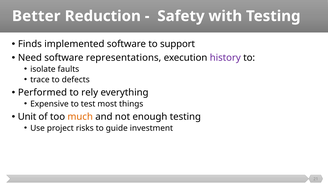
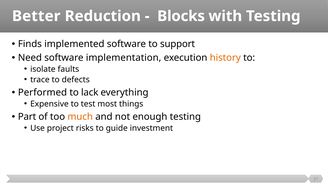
Safety: Safety -> Blocks
representations: representations -> implementation
history colour: purple -> orange
rely: rely -> lack
Unit: Unit -> Part
